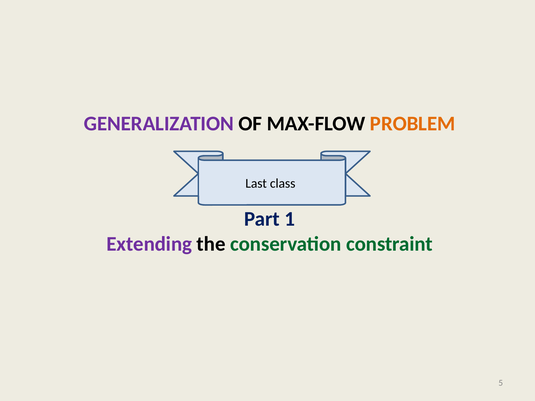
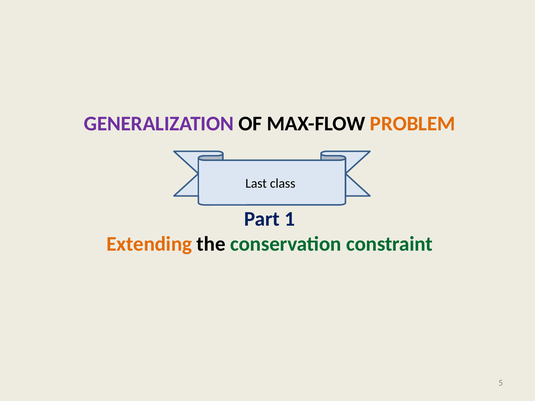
Extending colour: purple -> orange
